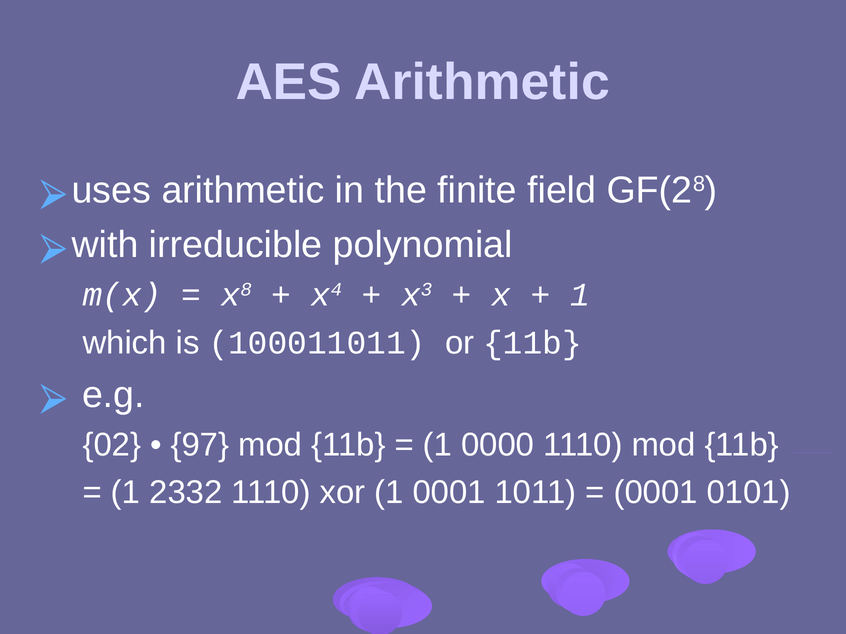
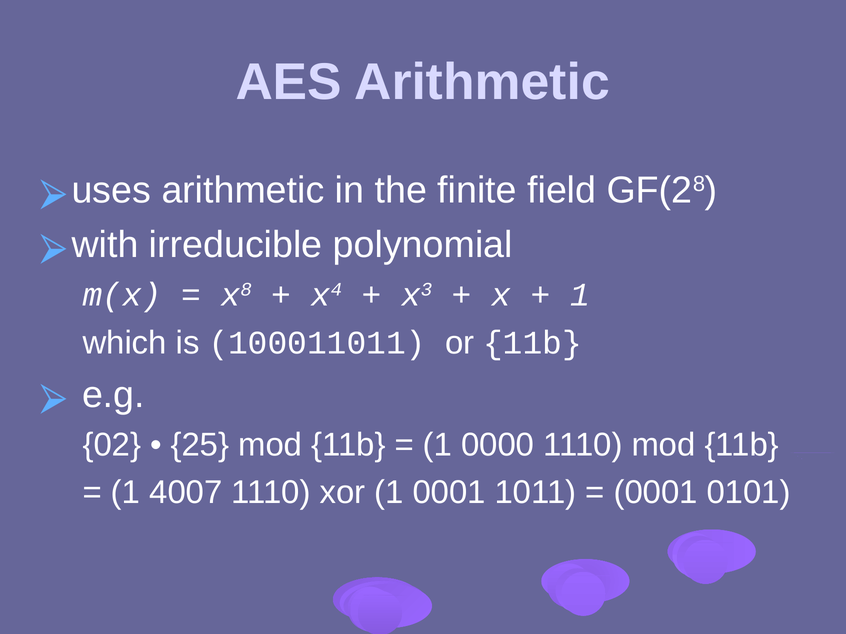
97: 97 -> 25
2332: 2332 -> 4007
